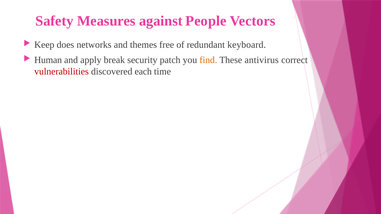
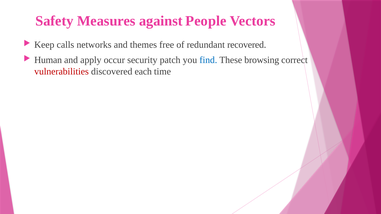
does: does -> calls
keyboard: keyboard -> recovered
break: break -> occur
find colour: orange -> blue
antivirus: antivirus -> browsing
